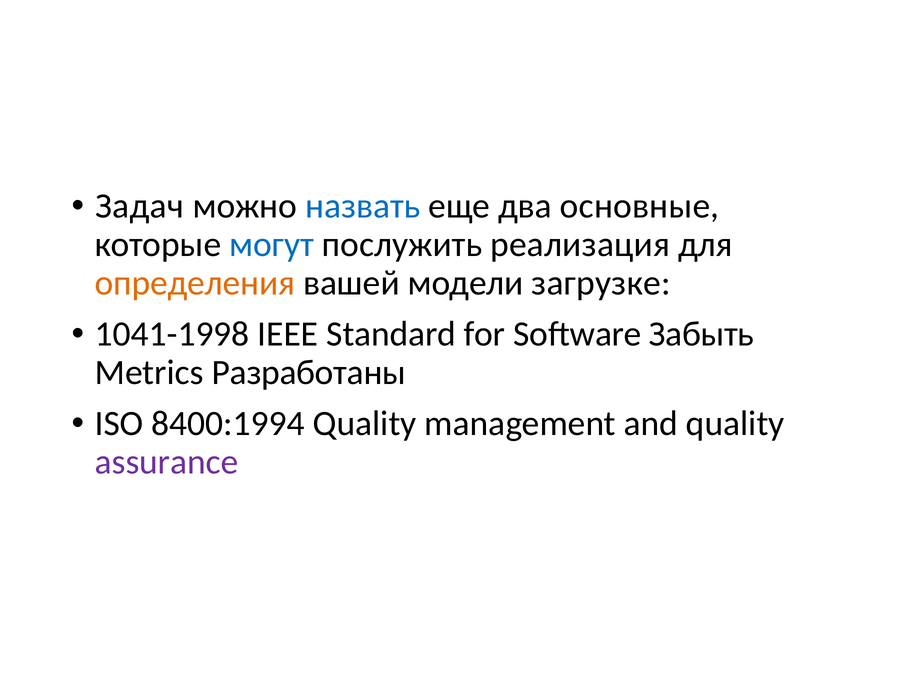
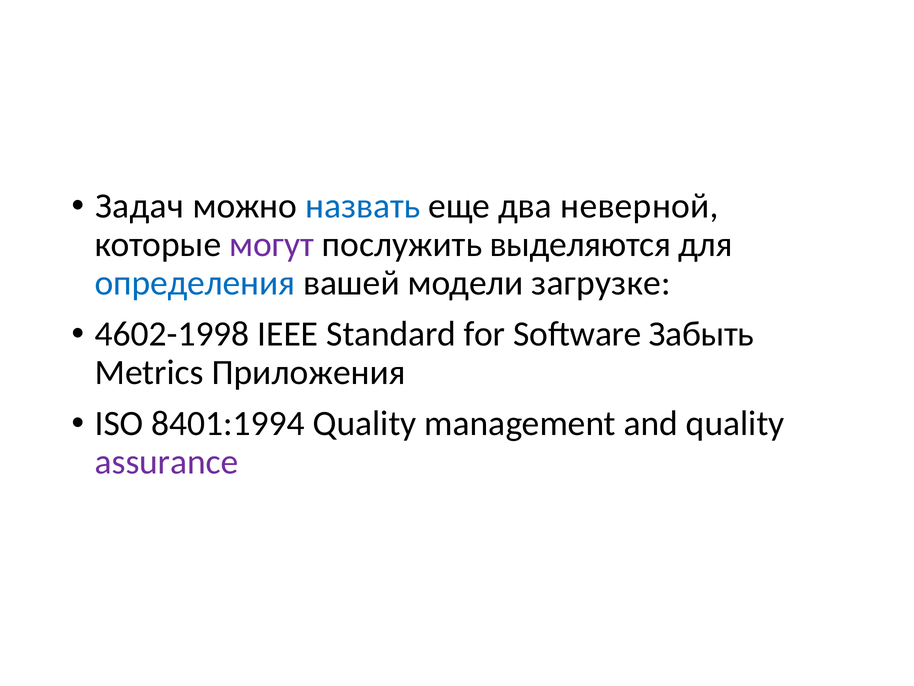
основные: основные -> неверной
могут colour: blue -> purple
реализация: реализация -> выделяются
определения colour: orange -> blue
1041-1998: 1041-1998 -> 4602-1998
Разработаны: Разработаны -> Приложения
8400:1994: 8400:1994 -> 8401:1994
